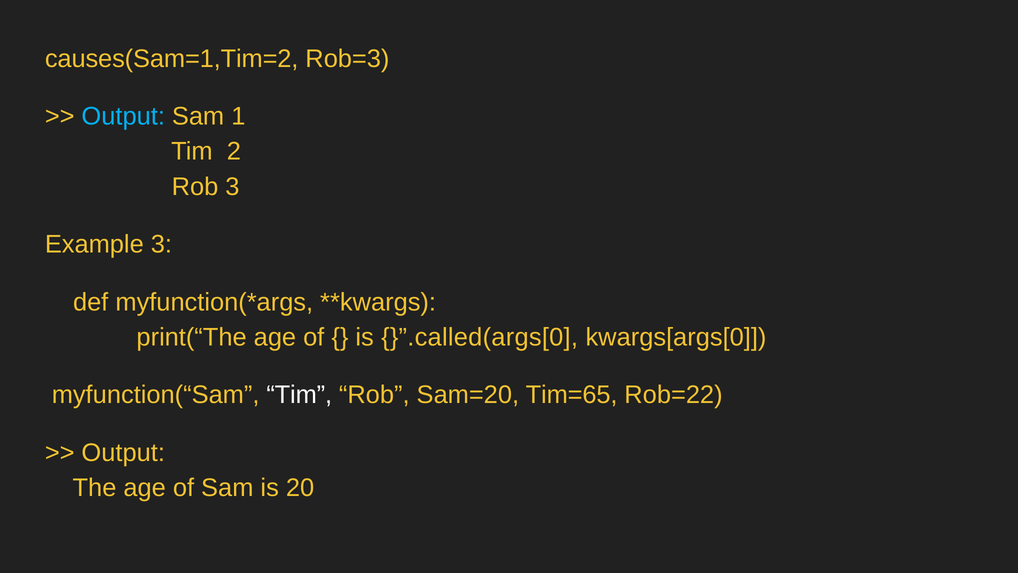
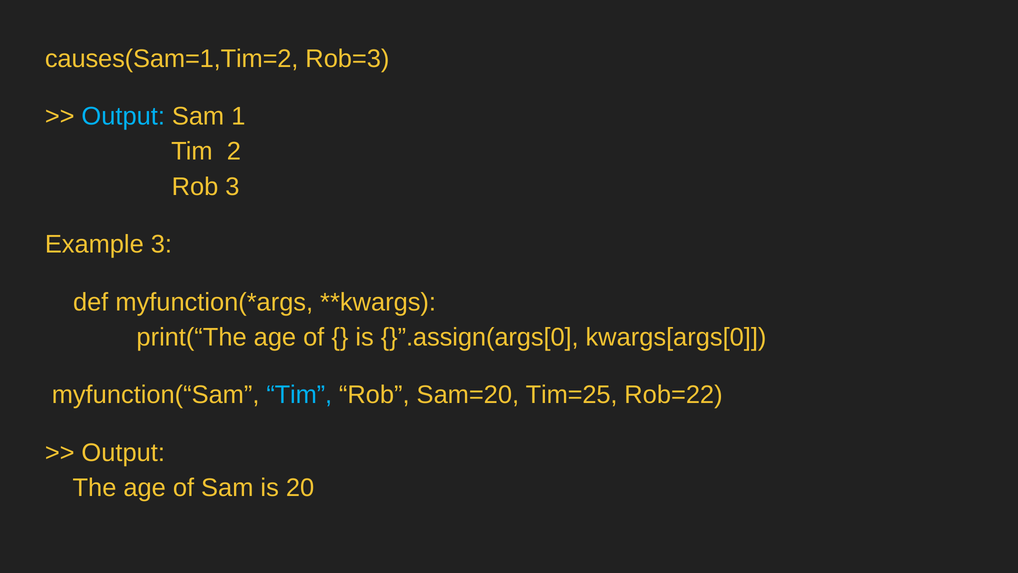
}”.called(args[0: }”.called(args[0 -> }”.assign(args[0
Tim at (299, 395) colour: white -> light blue
Tim=65: Tim=65 -> Tim=25
